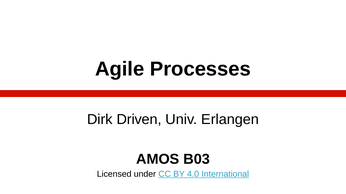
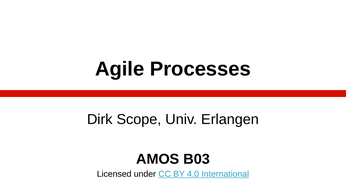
Driven: Driven -> Scope
